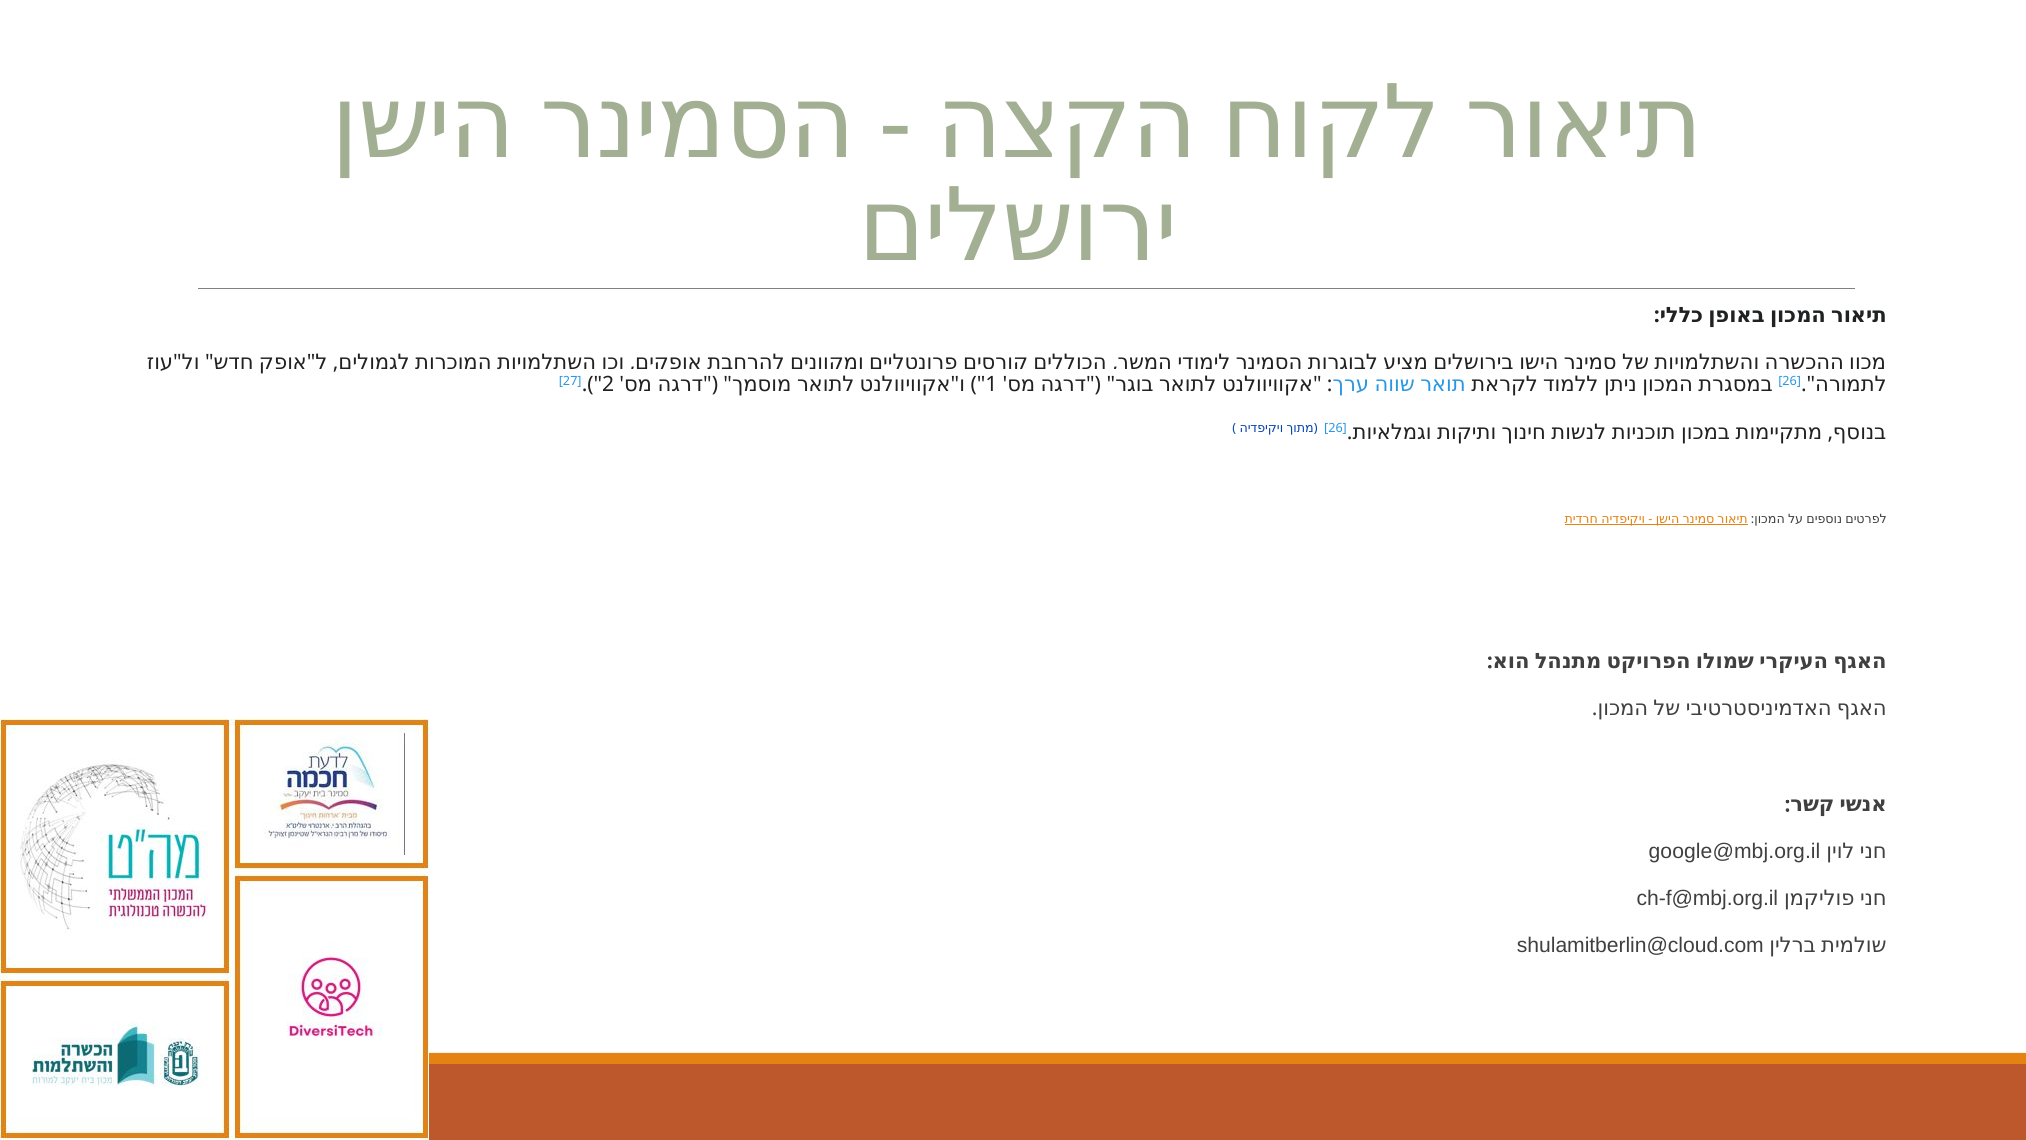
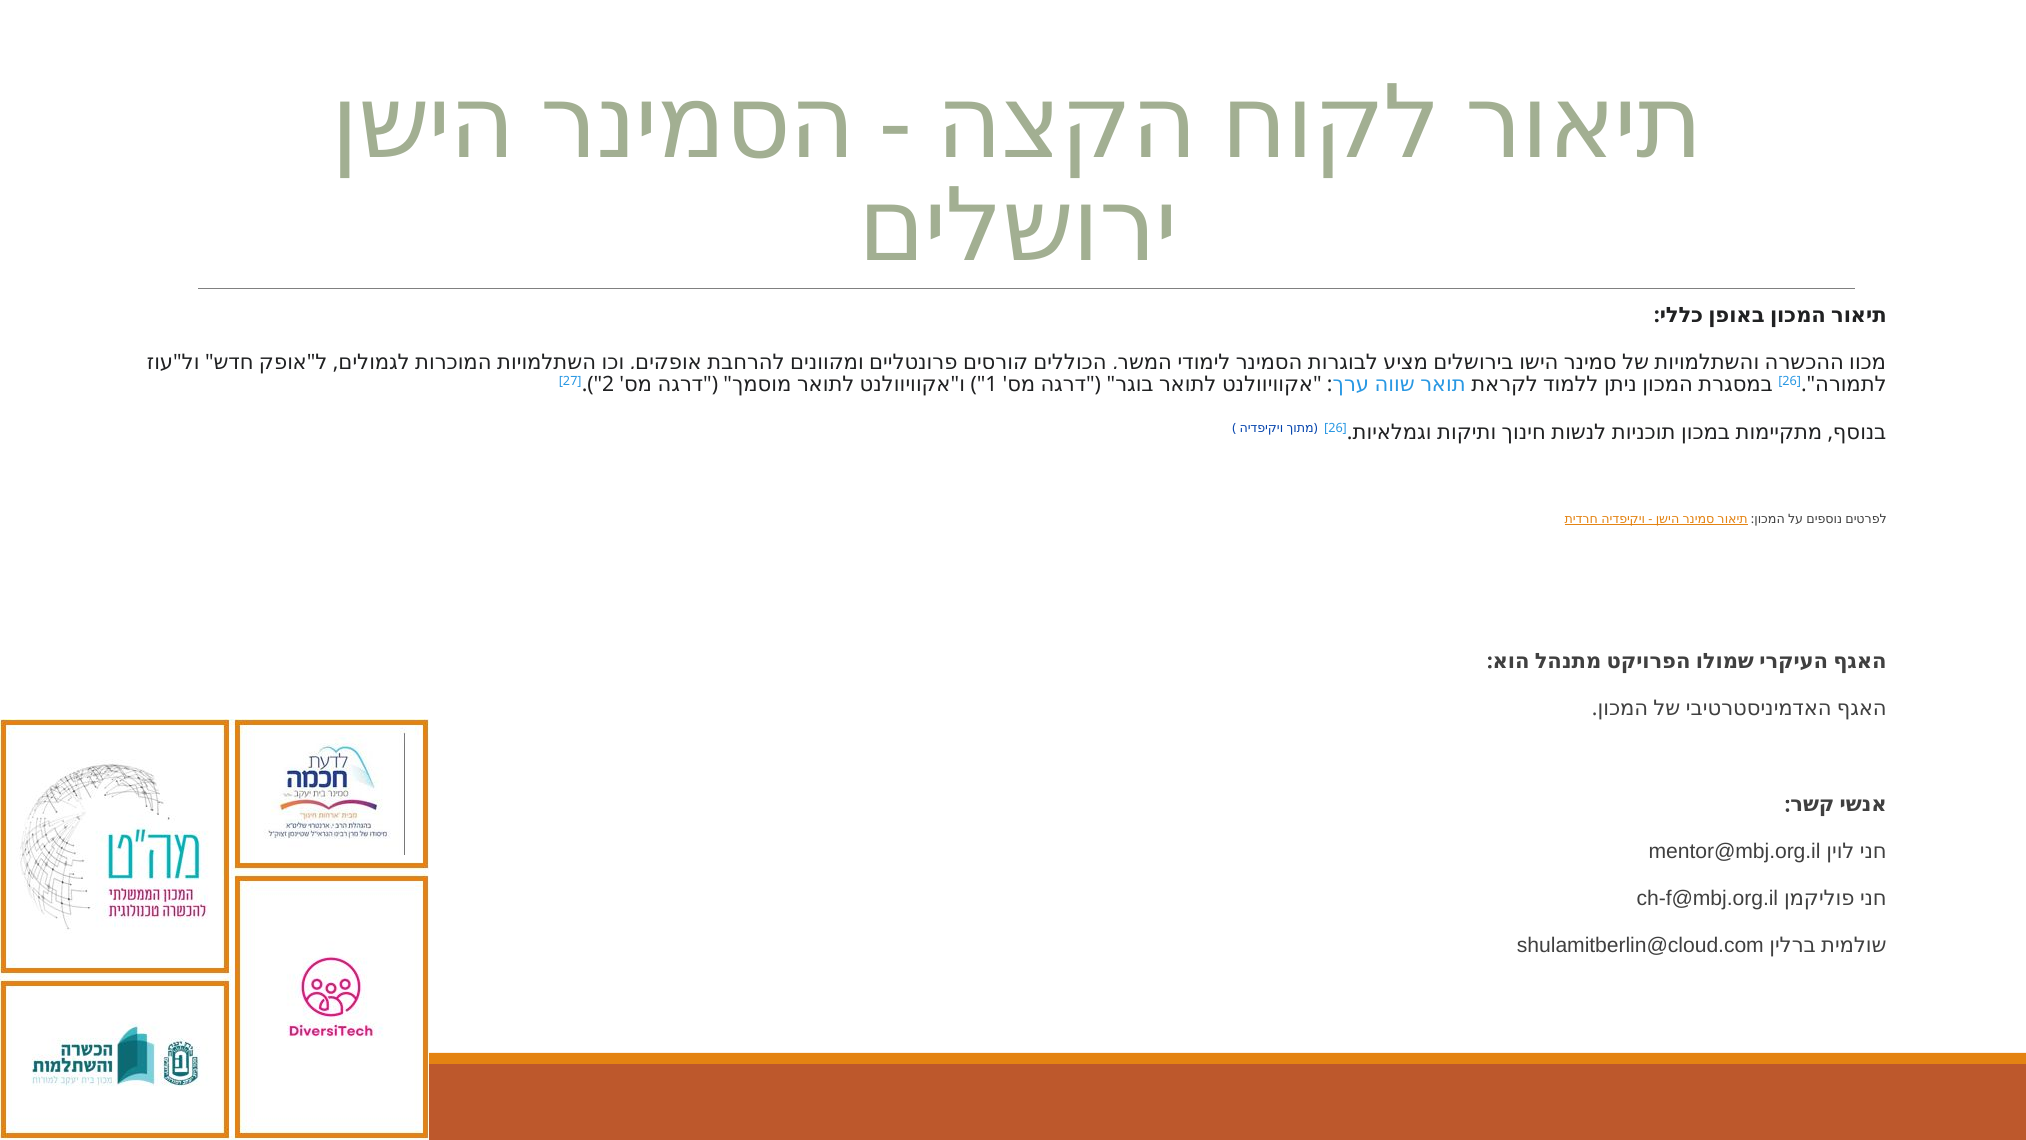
google@mbj.org.il: google@mbj.org.il -> mentor@mbj.org.il
